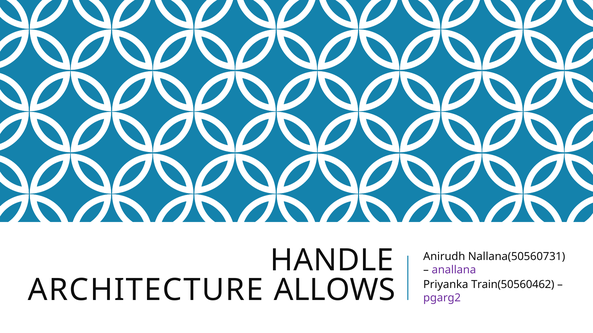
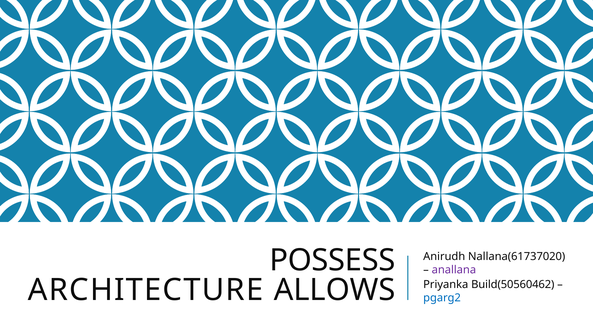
HANDLE: HANDLE -> POSSESS
Nallana(50560731: Nallana(50560731 -> Nallana(61737020
Train(50560462: Train(50560462 -> Build(50560462
pgarg2 colour: purple -> blue
